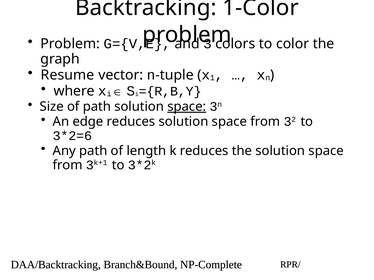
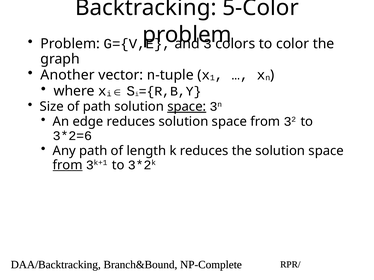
1-Color: 1-Color -> 5-Color
Resume: Resume -> Another
from at (68, 165) underline: none -> present
